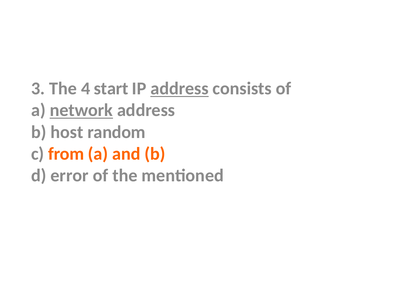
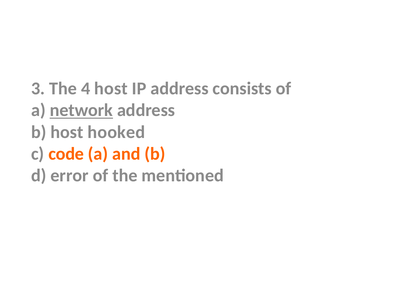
4 start: start -> host
address at (179, 89) underline: present -> none
random: random -> hooked
from: from -> code
